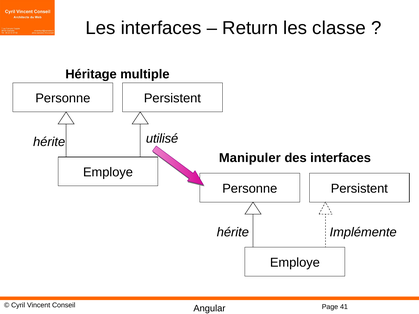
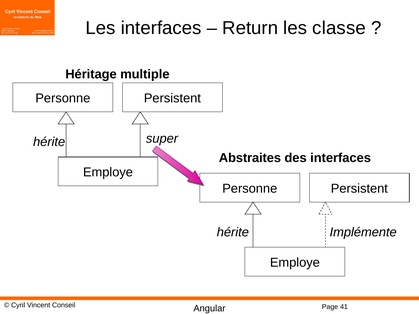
utilisé: utilisé -> super
Manipuler: Manipuler -> Abstraites
